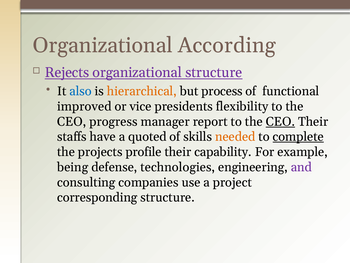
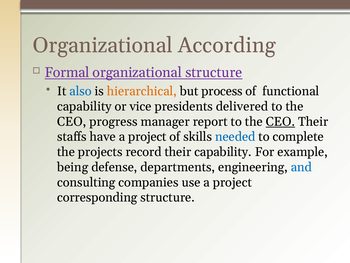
Rejects: Rejects -> Formal
improved at (84, 106): improved -> capability
flexibility: flexibility -> delivered
have a quoted: quoted -> project
needed colour: orange -> blue
complete underline: present -> none
profile: profile -> record
technologies: technologies -> departments
and colour: purple -> blue
